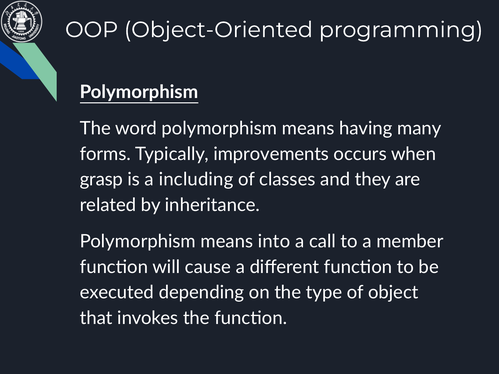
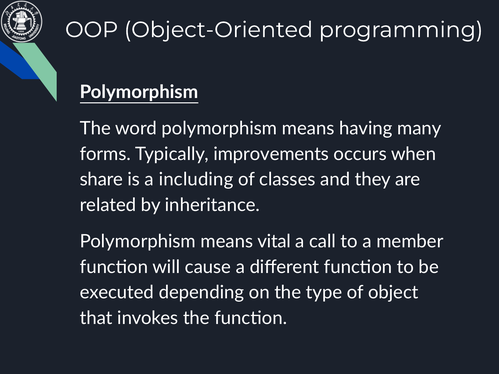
grasp: grasp -> share
into: into -> vital
